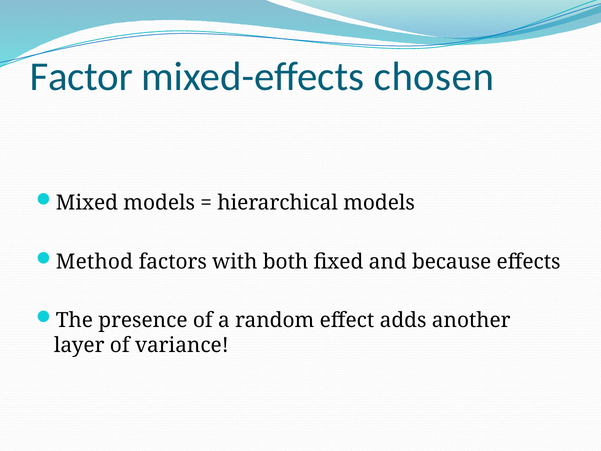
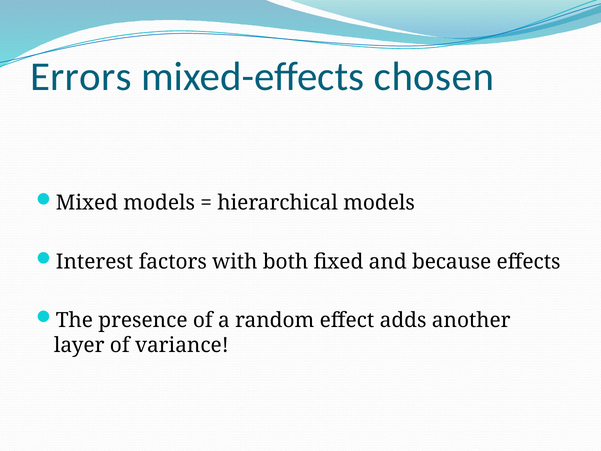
Factor: Factor -> Errors
Method: Method -> Interest
